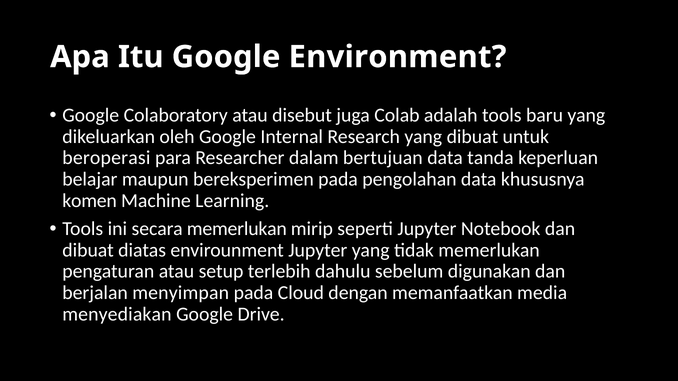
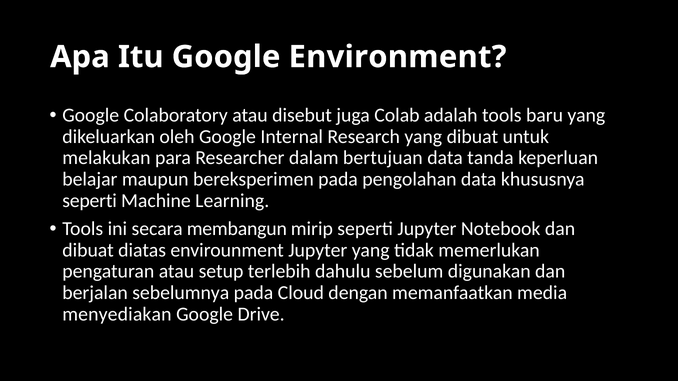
beroperasi: beroperasi -> melakukan
komen at (90, 201): komen -> seperti
secara memerlukan: memerlukan -> membangun
menyimpan: menyimpan -> sebelumnya
